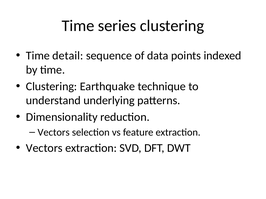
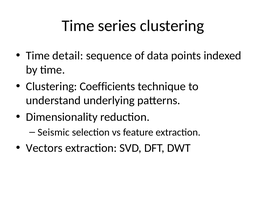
Earthquake: Earthquake -> Coefficients
Vectors at (54, 133): Vectors -> Seismic
